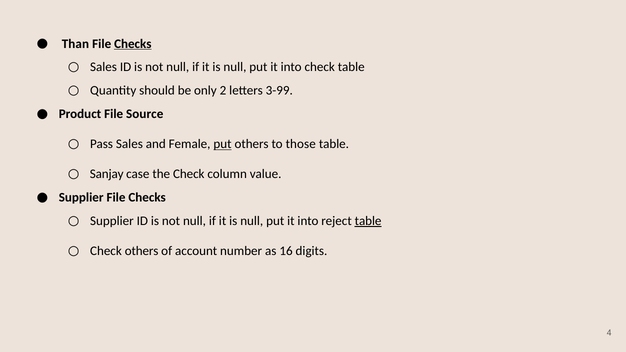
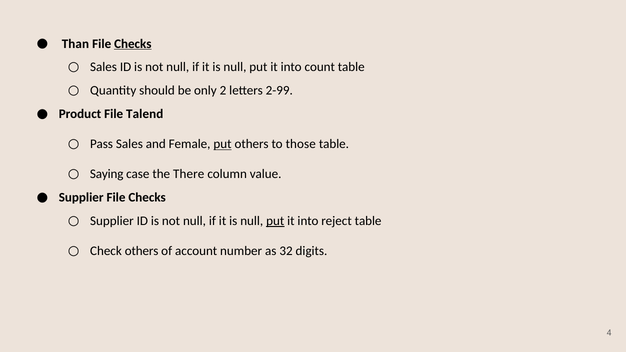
into check: check -> count
3-99: 3-99 -> 2-99
Source: Source -> Talend
Sanjay: Sanjay -> Saying
the Check: Check -> There
put at (275, 221) underline: none -> present
table at (368, 221) underline: present -> none
16: 16 -> 32
